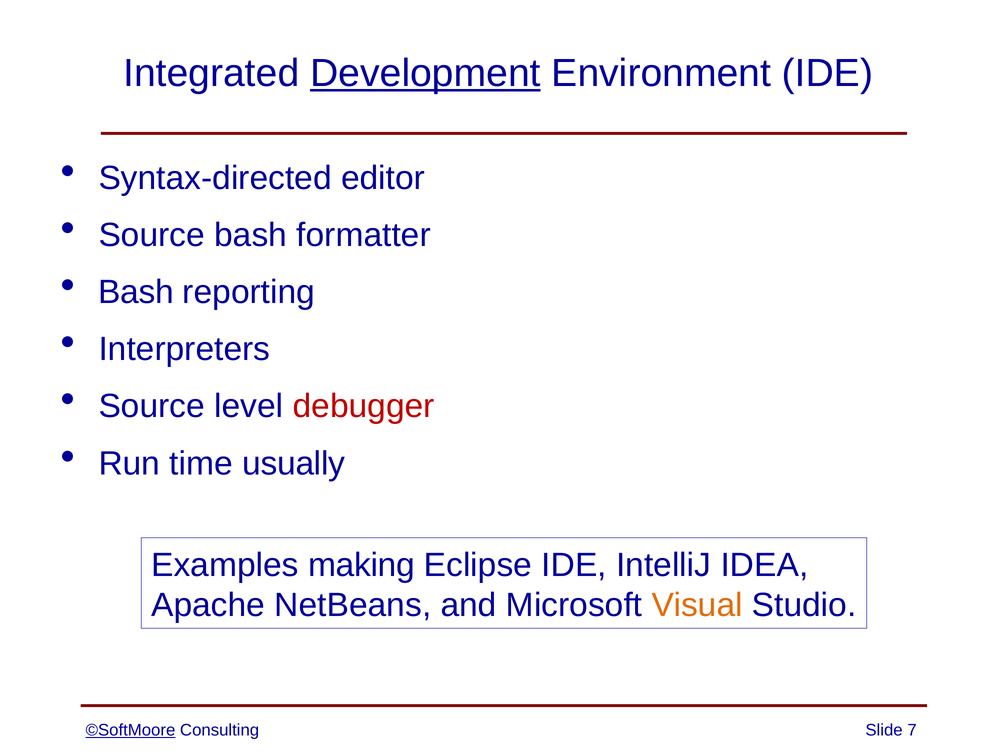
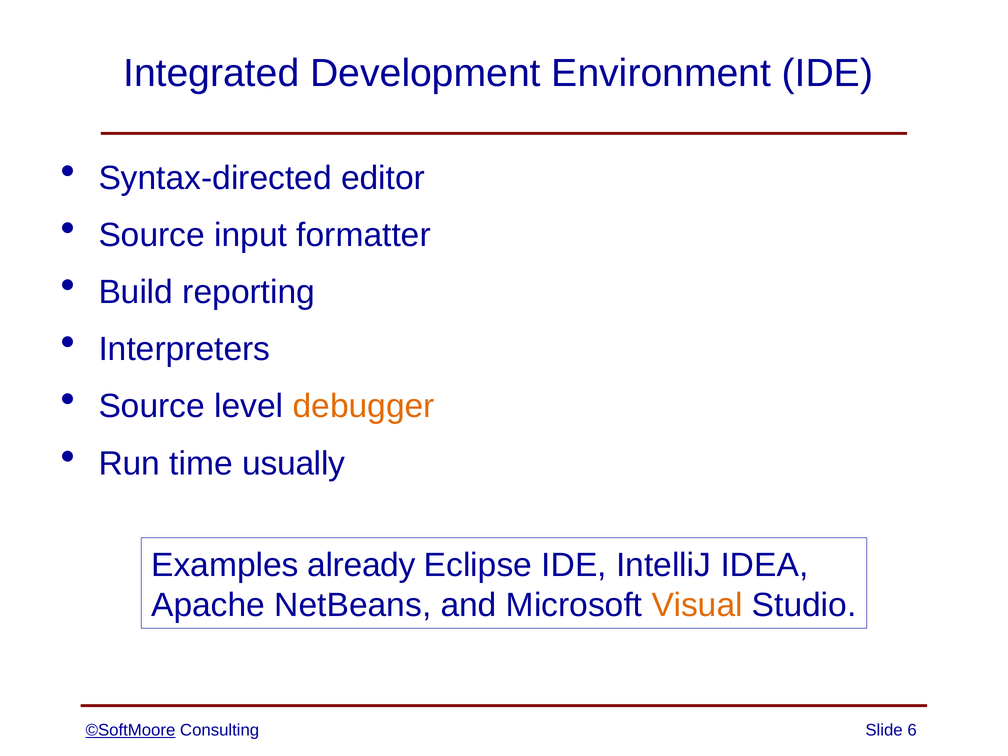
Development underline: present -> none
Source bash: bash -> input
Bash at (136, 292): Bash -> Build
debugger colour: red -> orange
making: making -> already
7: 7 -> 6
